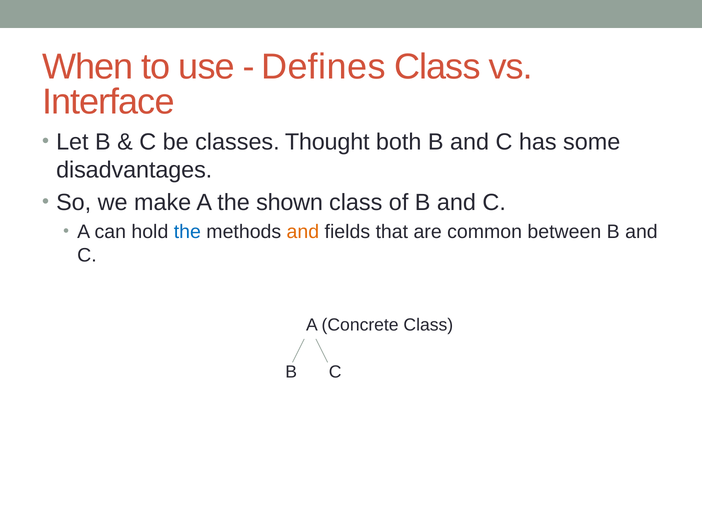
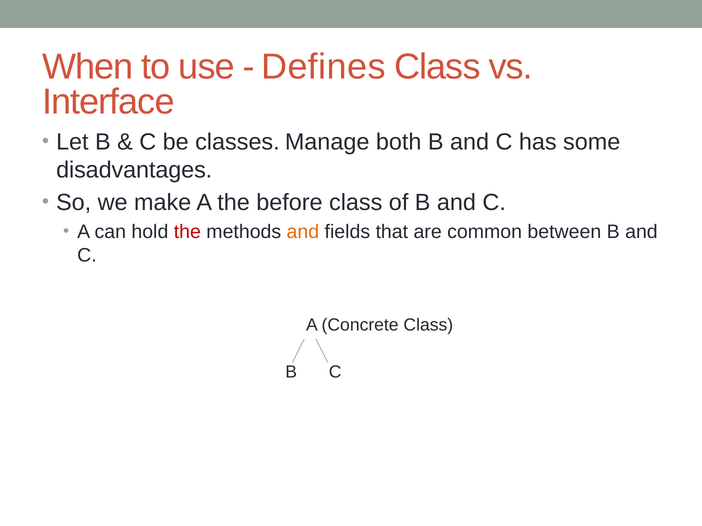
Thought: Thought -> Manage
shown: shown -> before
the at (187, 232) colour: blue -> red
